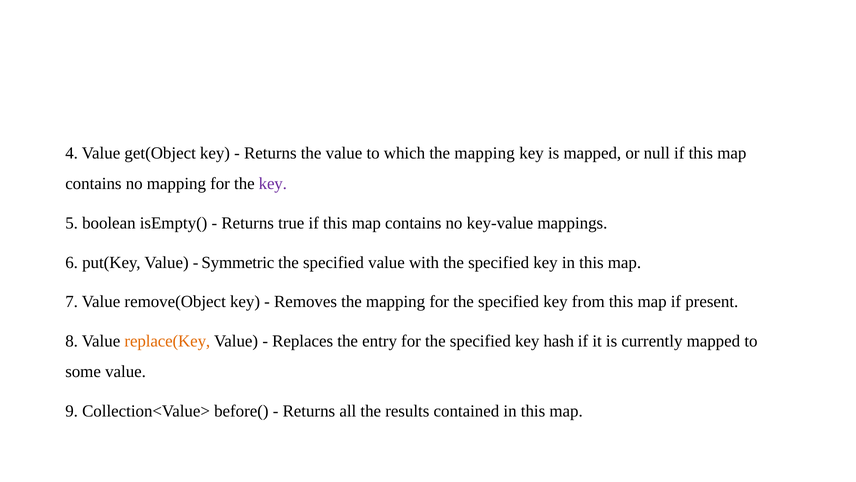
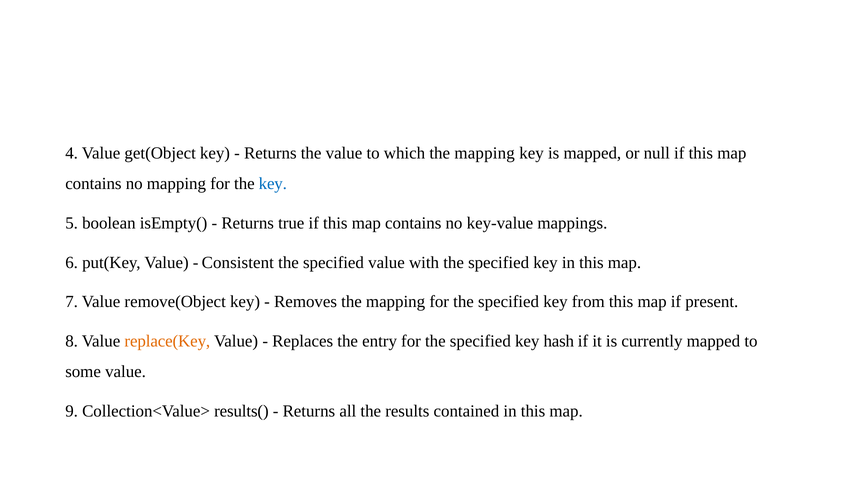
key at (273, 183) colour: purple -> blue
Symmetric: Symmetric -> Consistent
before(: before( -> results(
